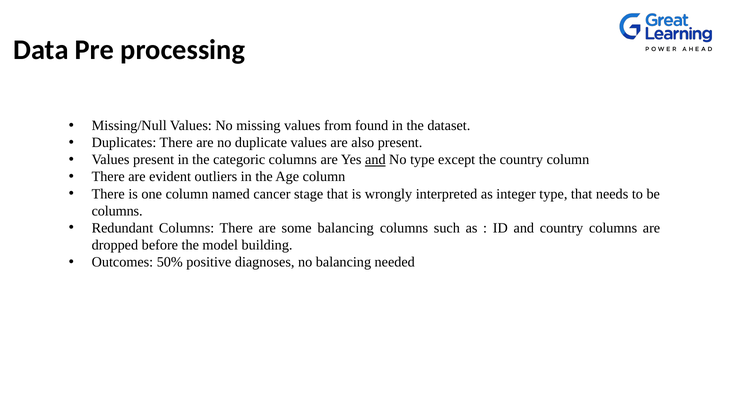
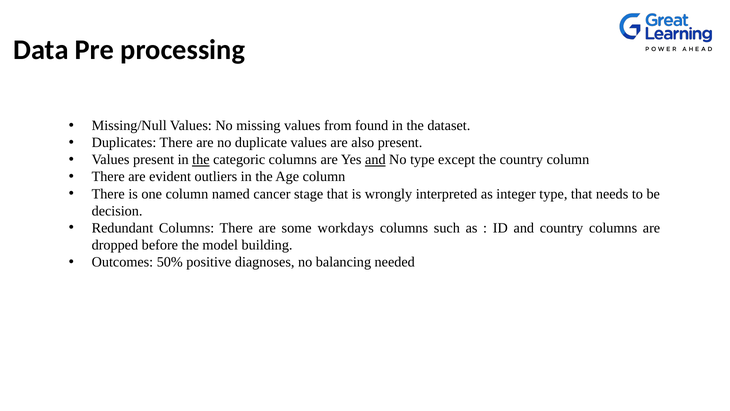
the at (201, 160) underline: none -> present
columns at (117, 211): columns -> decision
some balancing: balancing -> workdays
